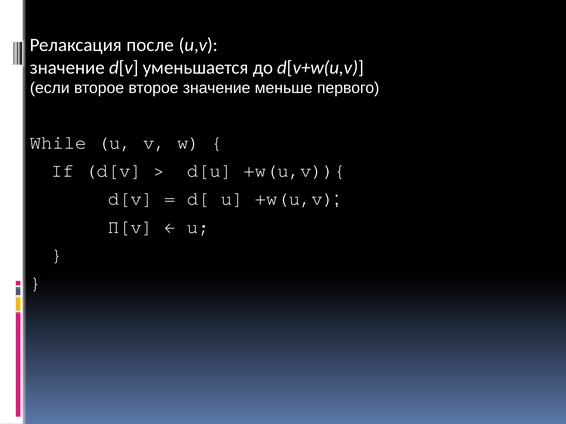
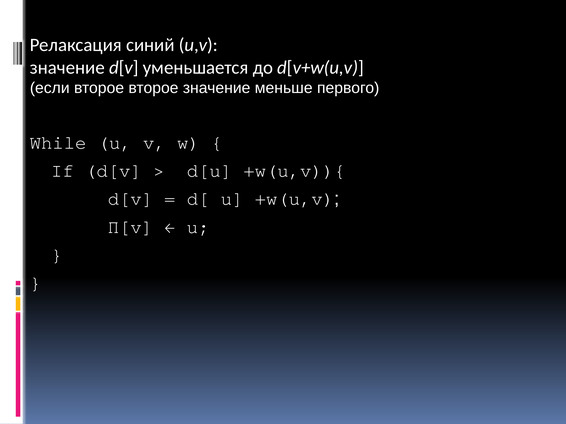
после: после -> синий
